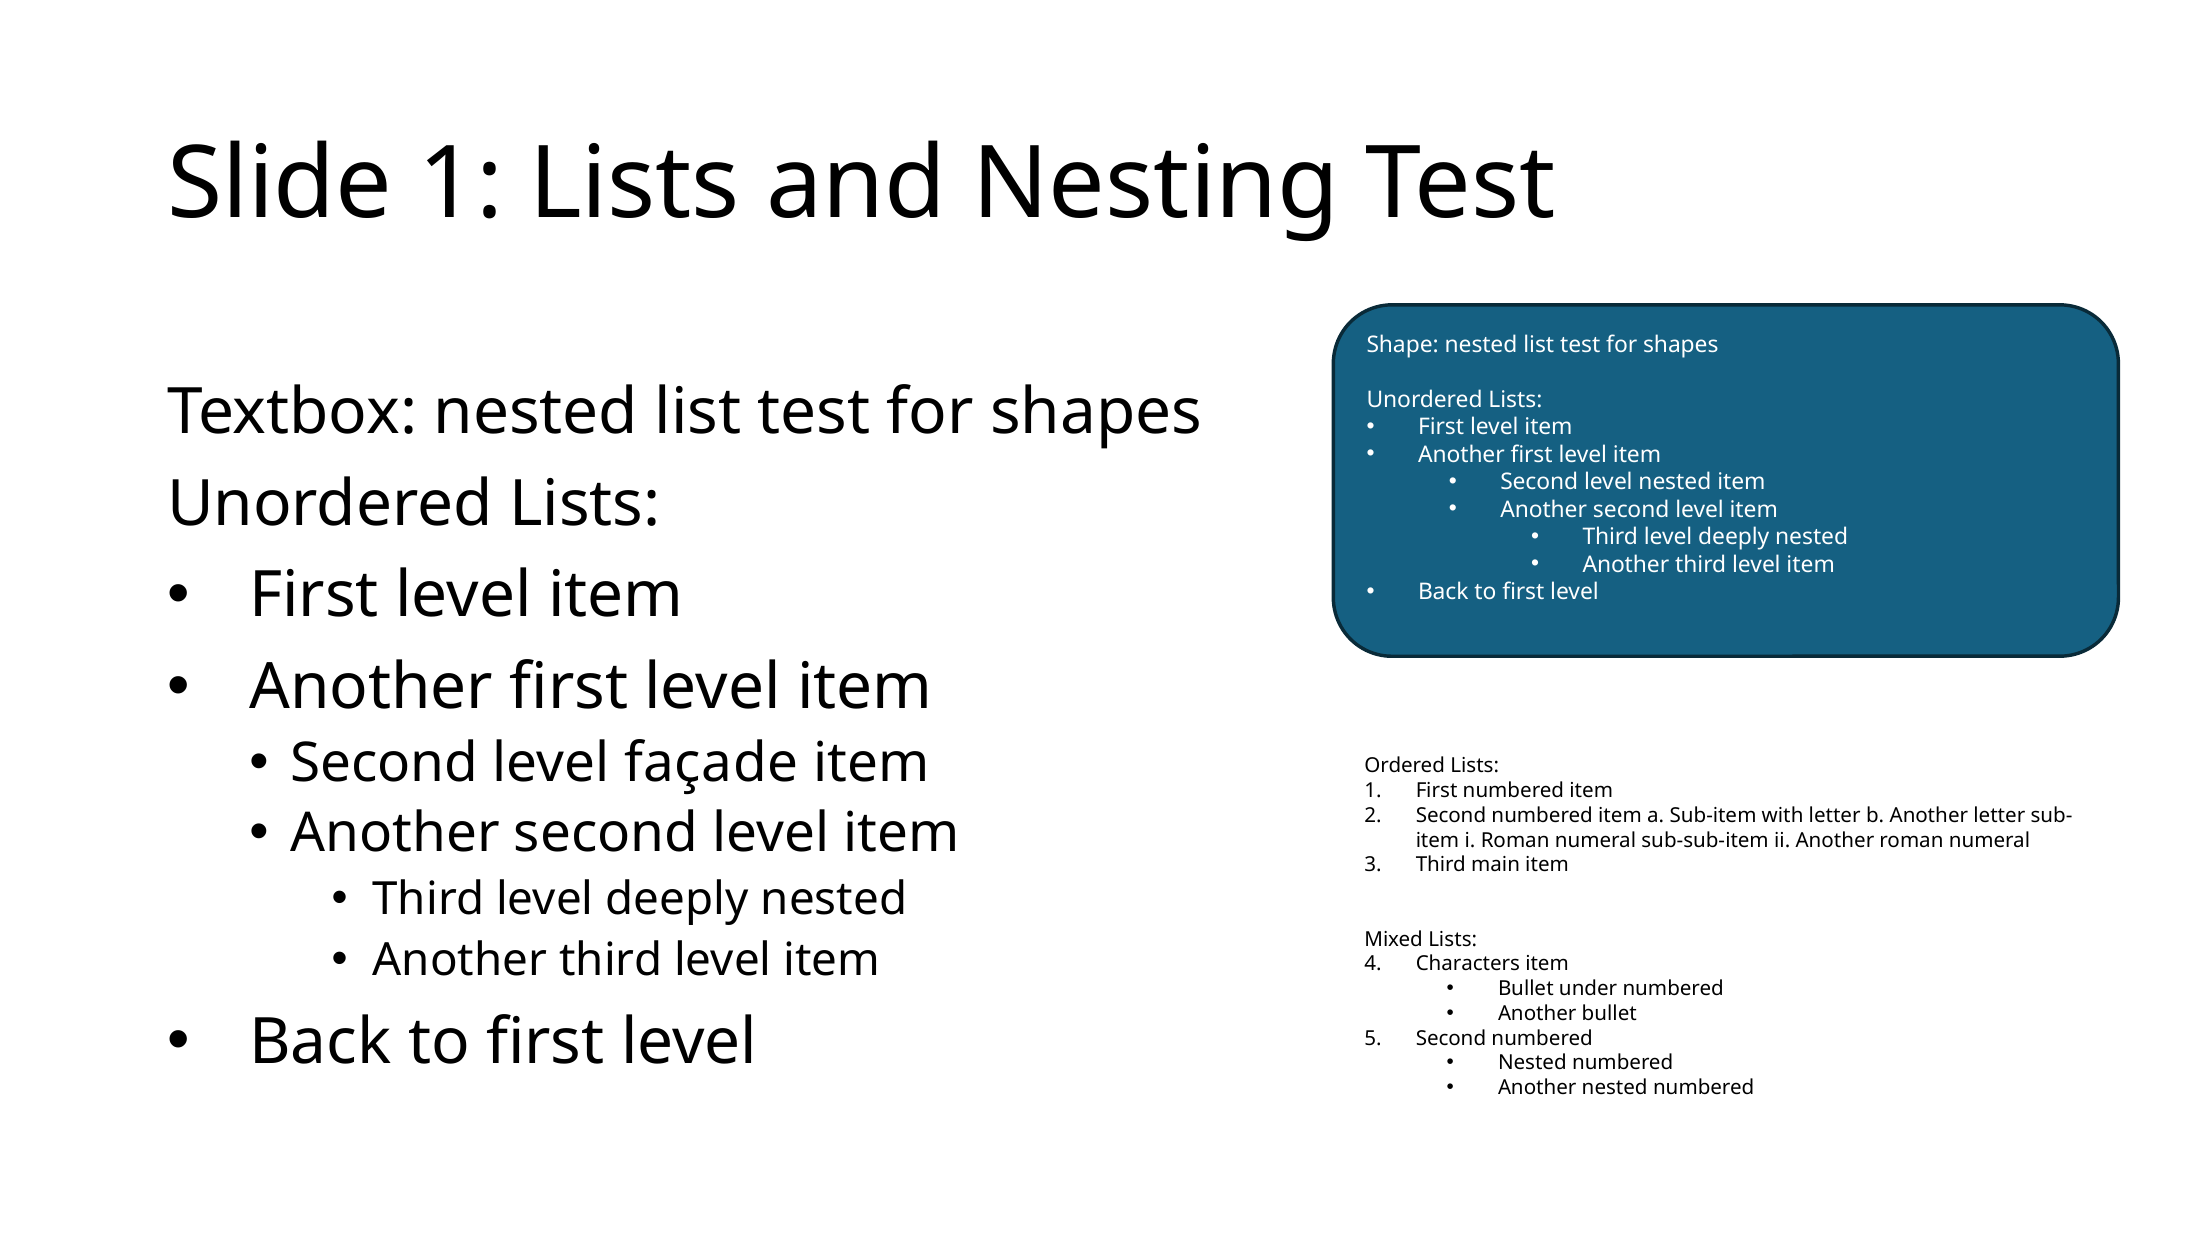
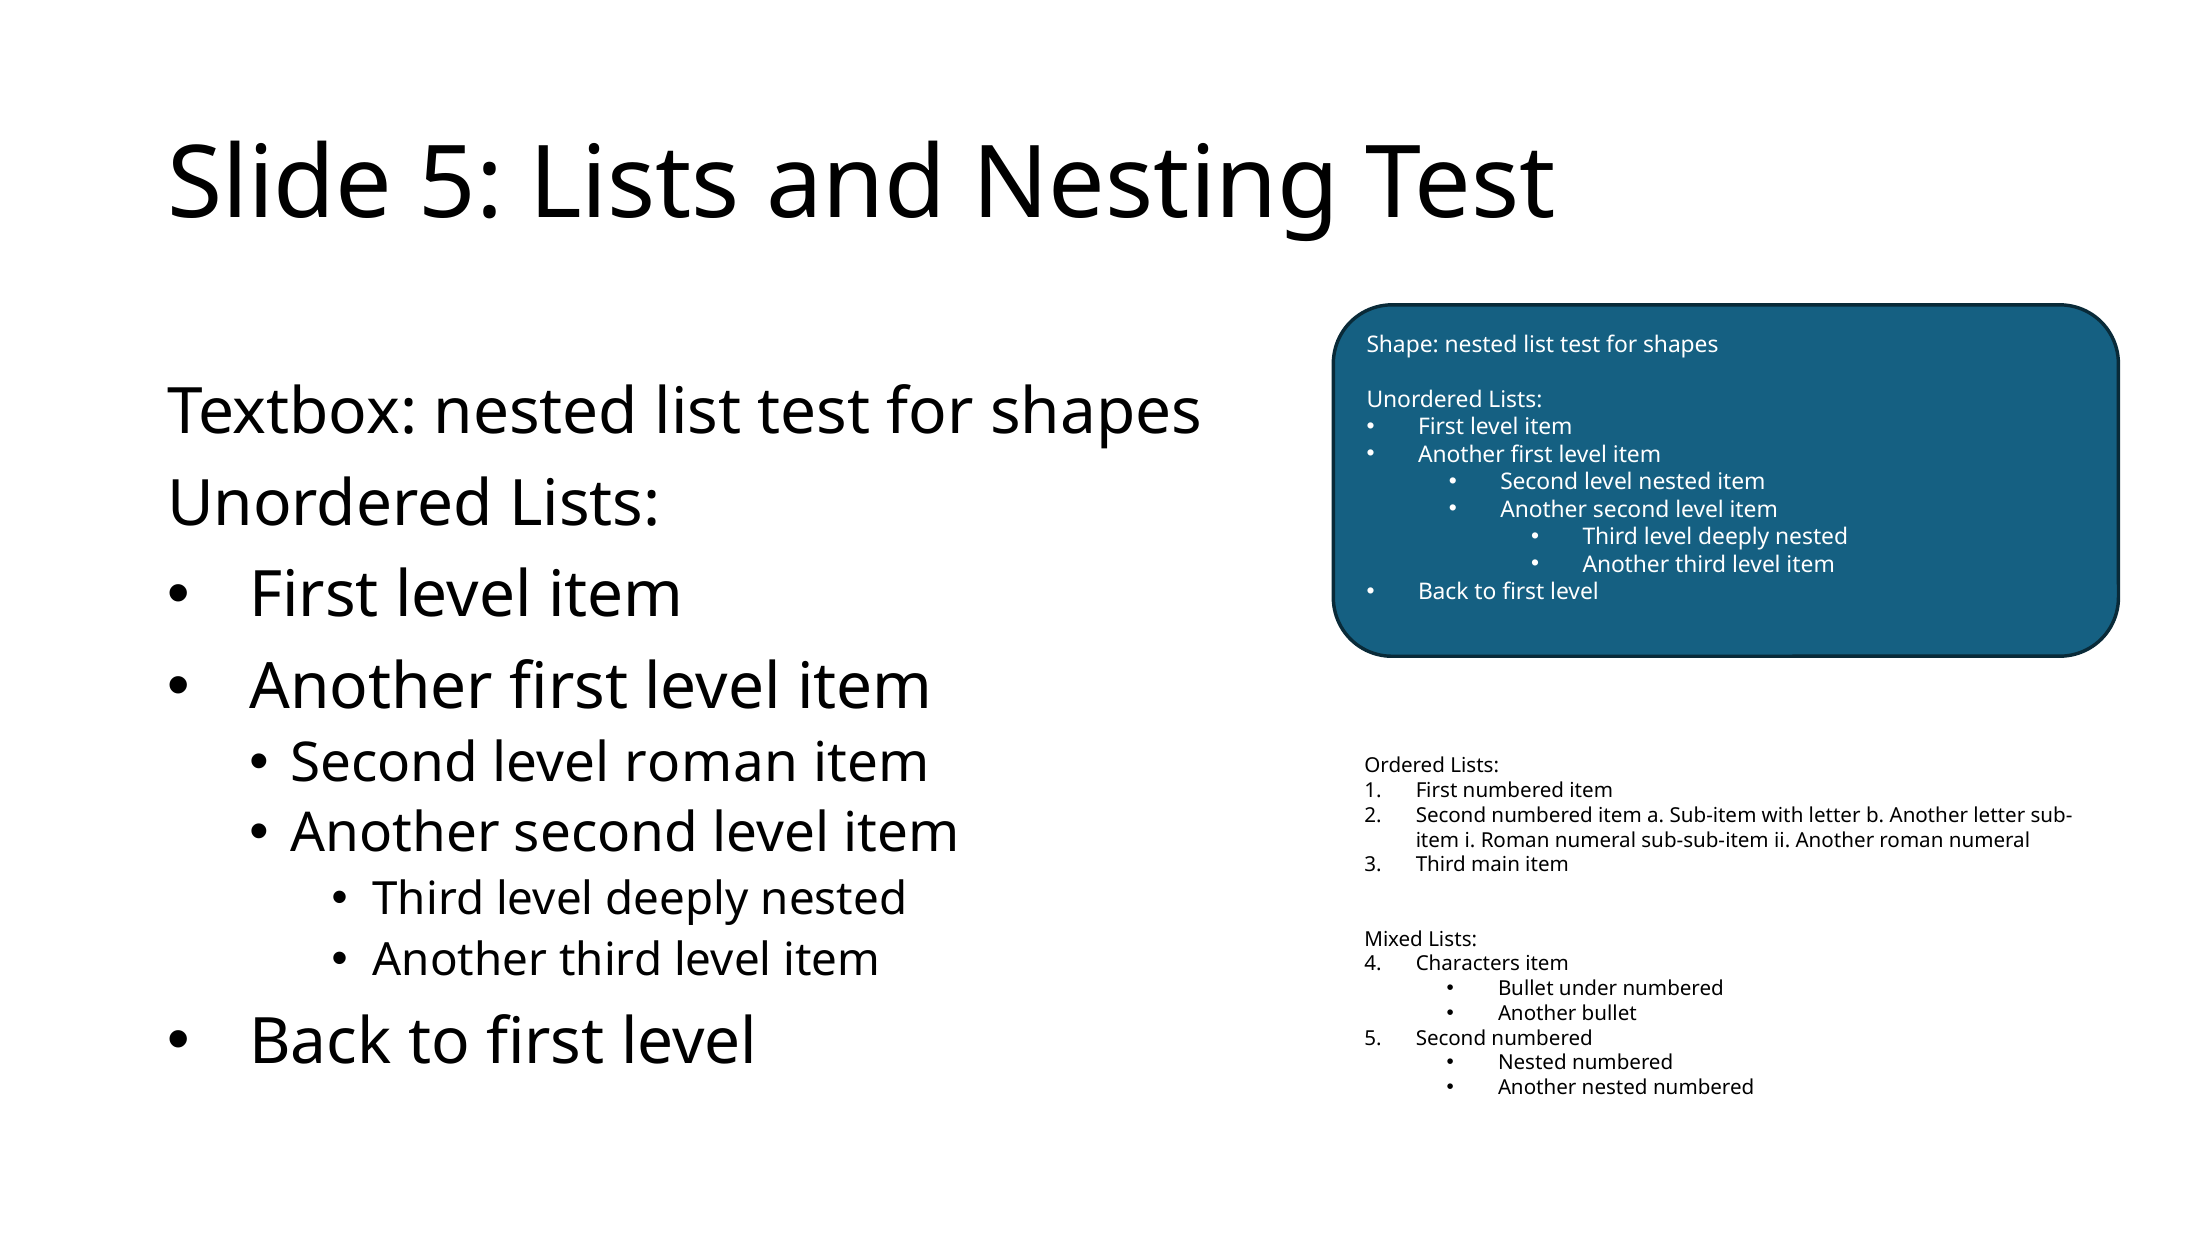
Slide 1: 1 -> 5
level façade: façade -> roman
